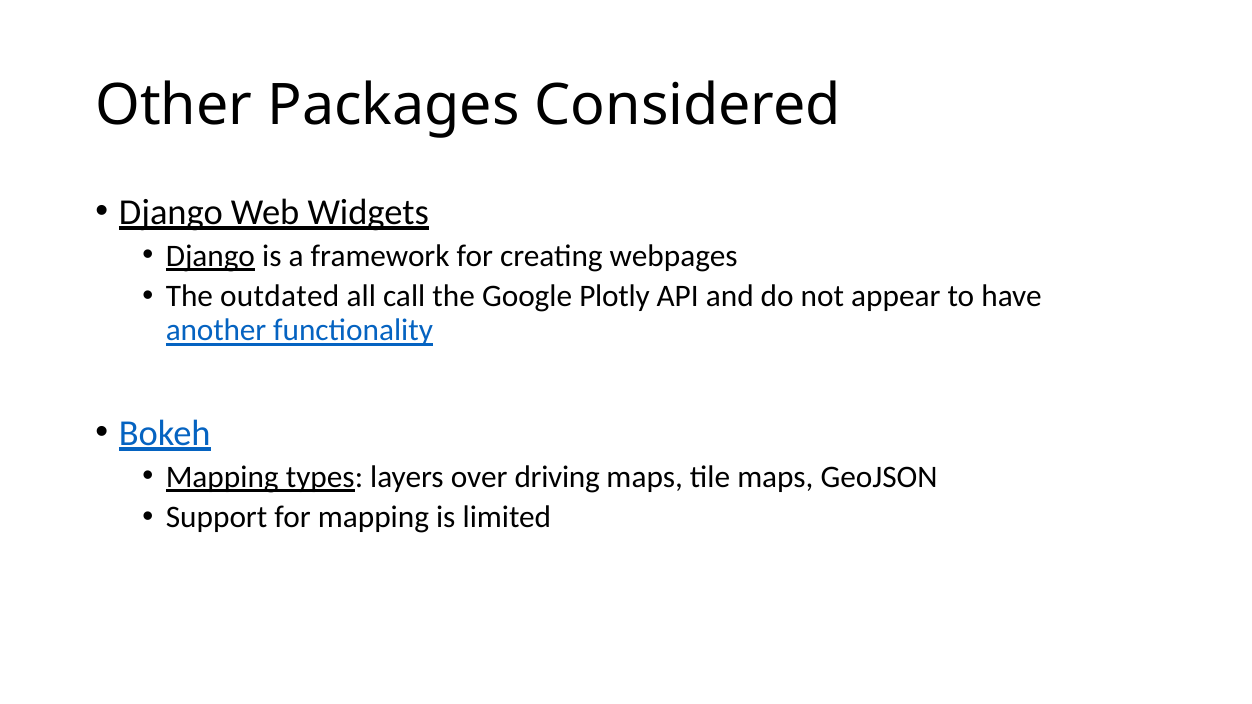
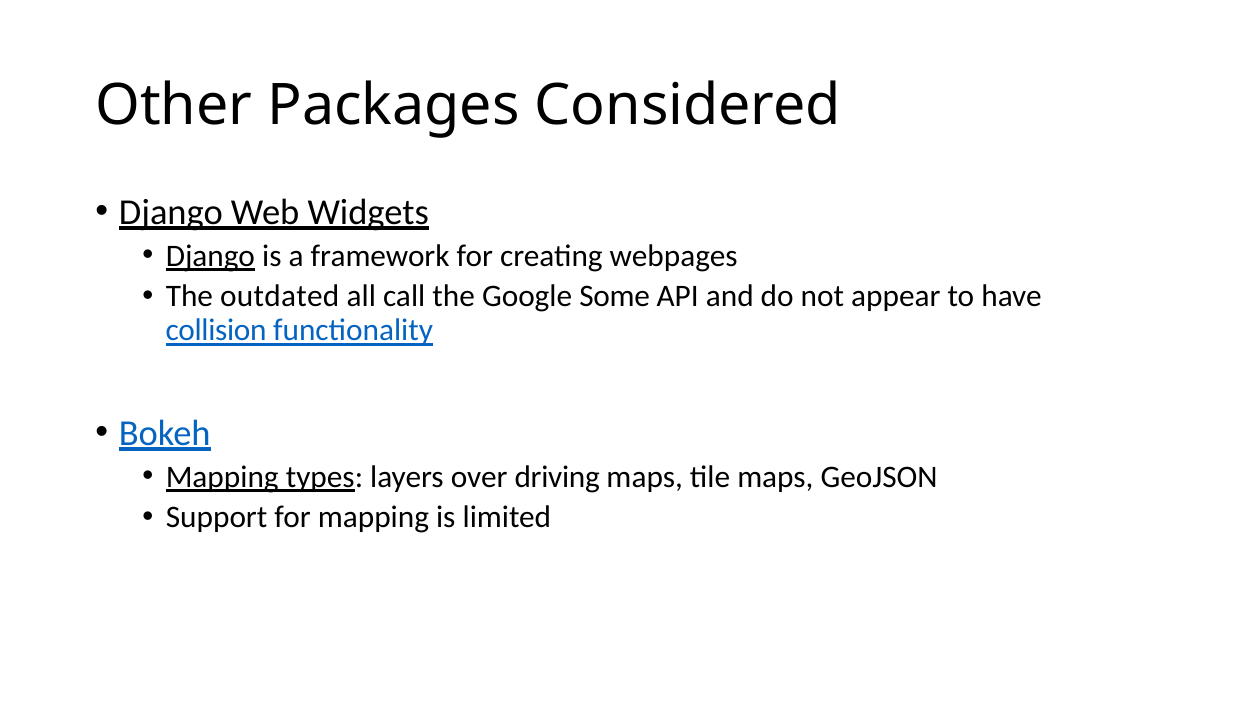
Plotly: Plotly -> Some
another: another -> collision
